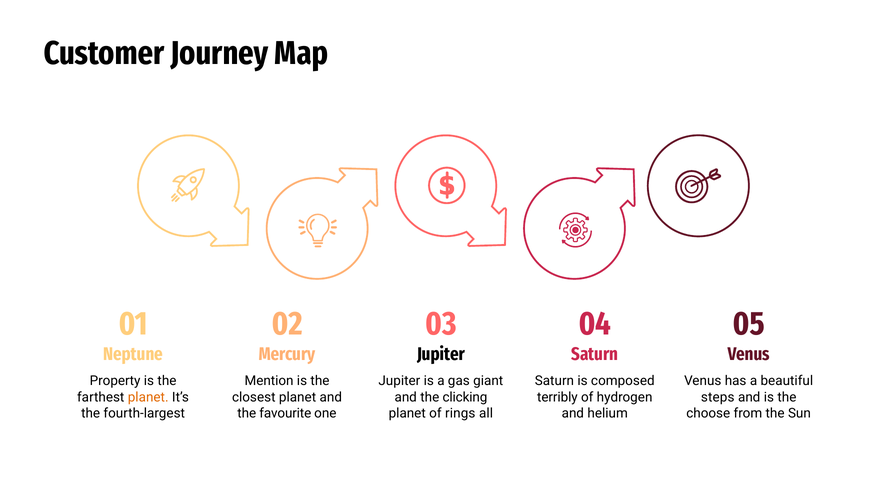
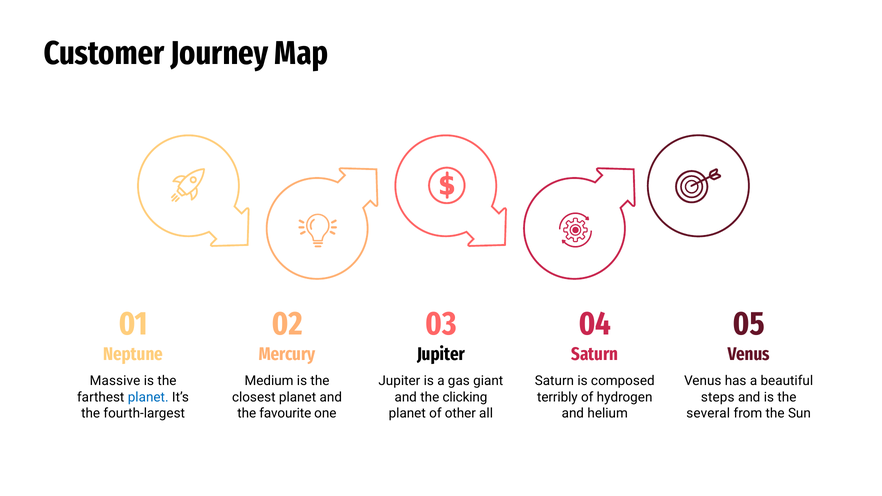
Property: Property -> Massive
Mention: Mention -> Medium
planet at (148, 397) colour: orange -> blue
rings: rings -> other
choose: choose -> several
